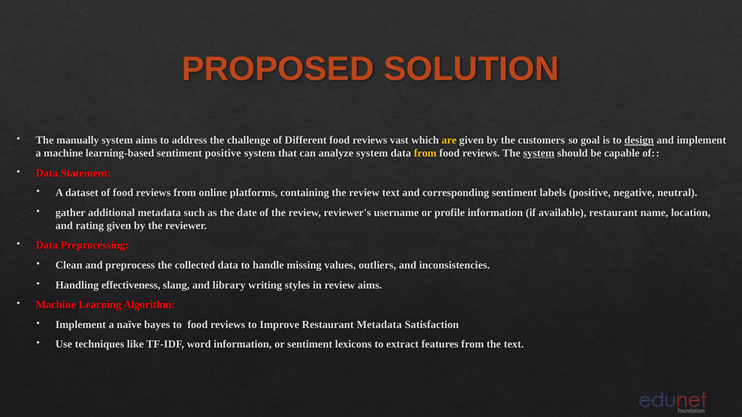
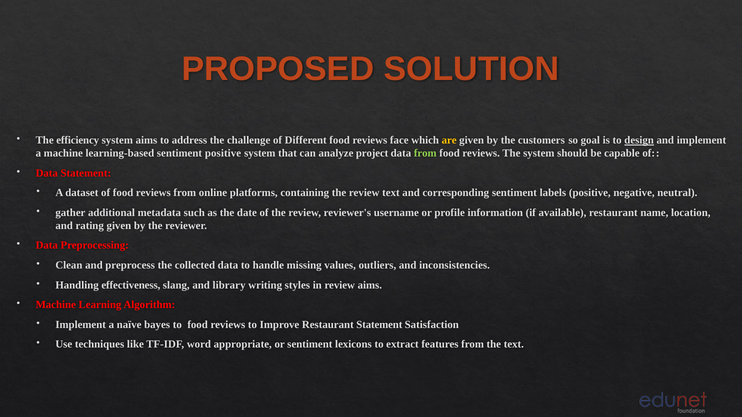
manually: manually -> efficiency
vast: vast -> face
analyze system: system -> project
from at (425, 153) colour: yellow -> light green
system at (539, 153) underline: present -> none
Restaurant Metadata: Metadata -> Statement
word information: information -> appropriate
